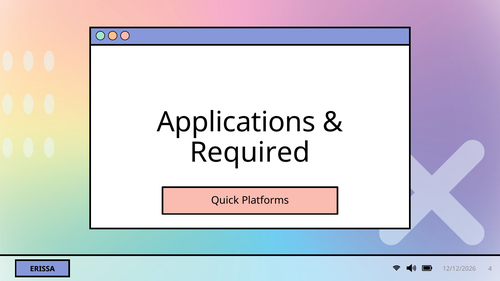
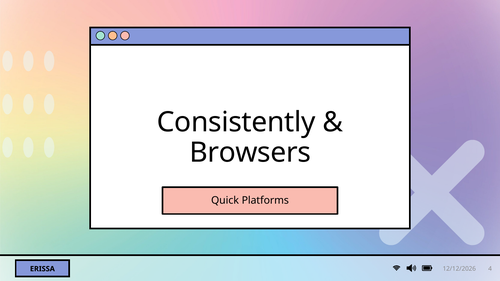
Applications: Applications -> Consistently
Required: Required -> Browsers
